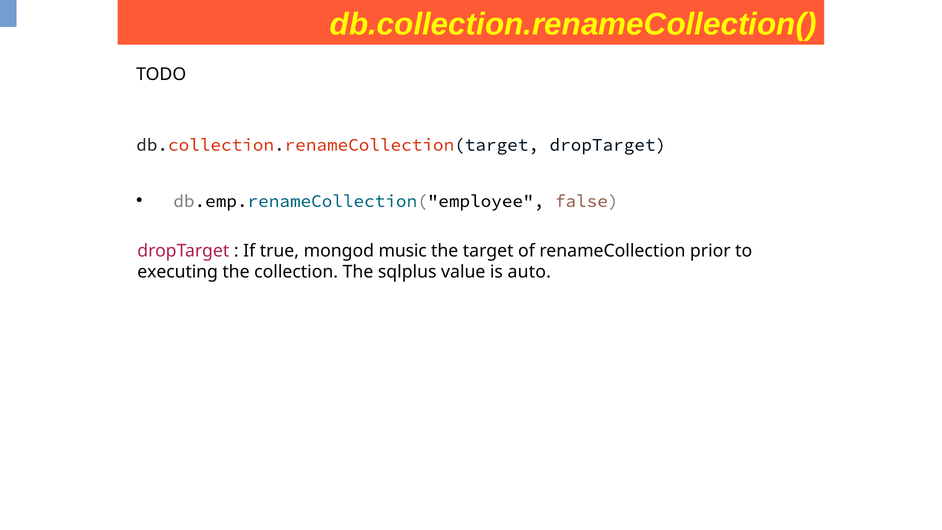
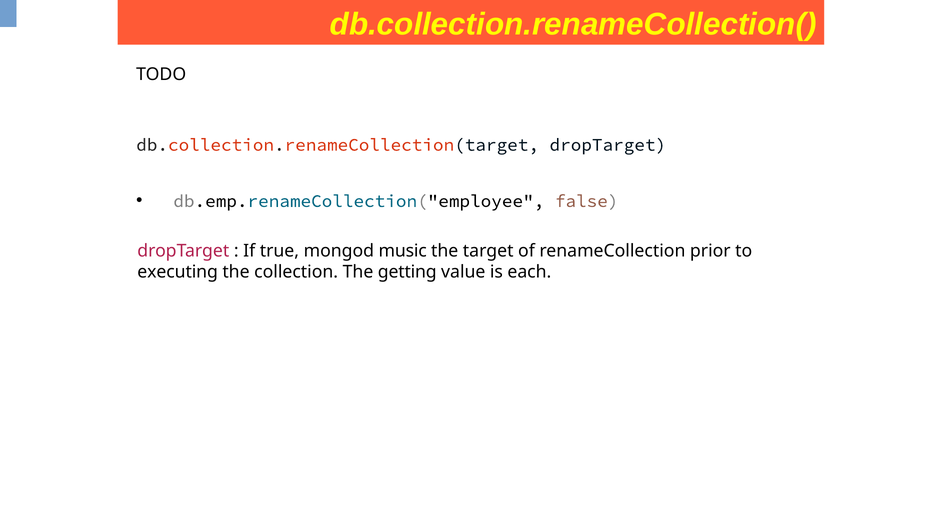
sqlplus: sqlplus -> getting
auto: auto -> each
